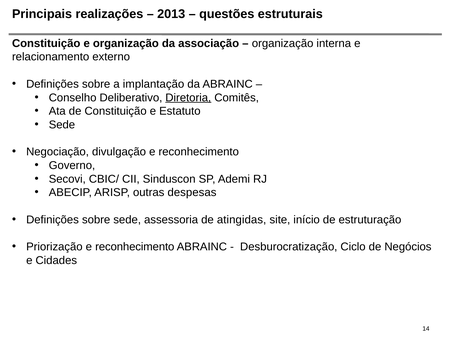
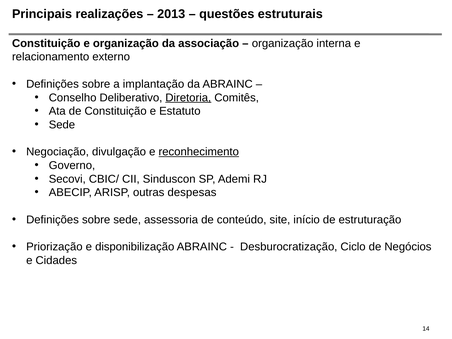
reconhecimento at (199, 152) underline: none -> present
atingidas: atingidas -> conteúdo
Priorização e reconhecimento: reconhecimento -> disponibilização
